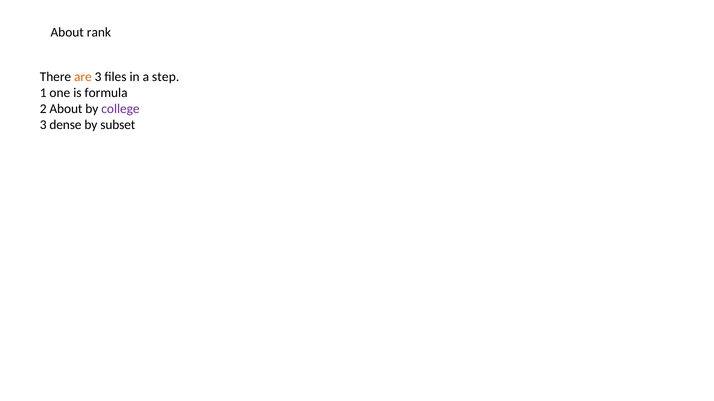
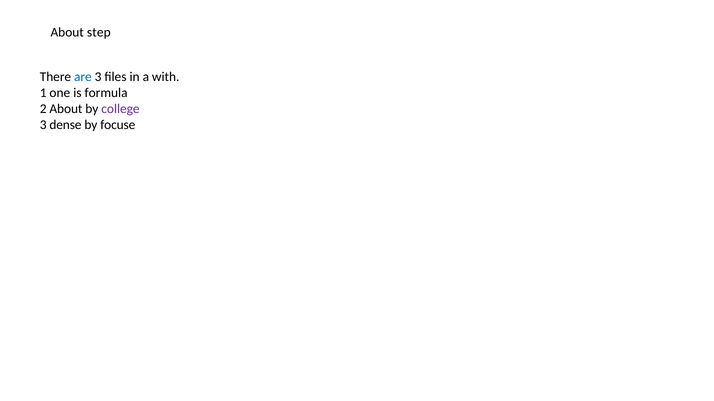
rank: rank -> step
are colour: orange -> blue
step: step -> with
subset: subset -> focuse
